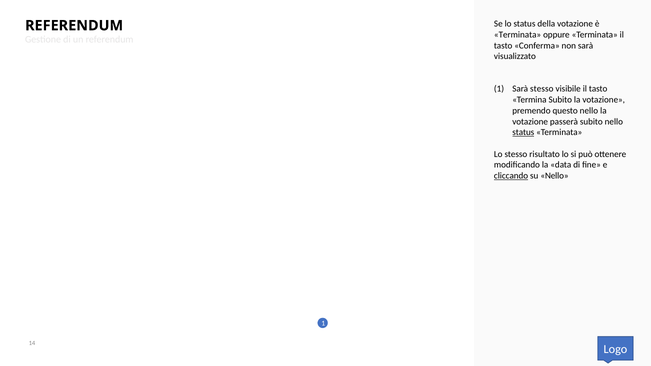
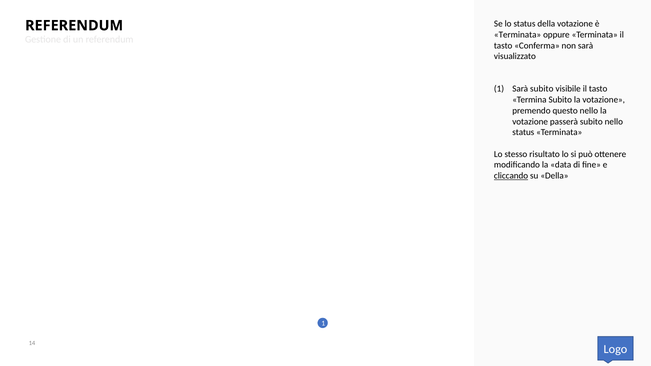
Sarà stesso: stesso -> subito
status at (523, 132) underline: present -> none
su Nello: Nello -> Della
